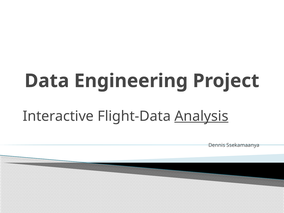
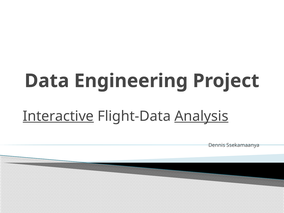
Interactive underline: none -> present
